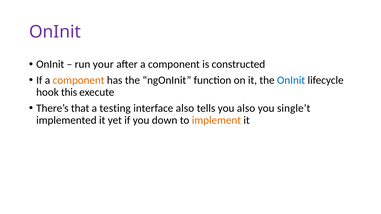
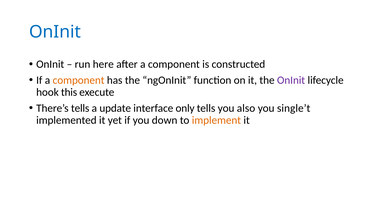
OnInit at (55, 32) colour: purple -> blue
your: your -> here
OnInit at (291, 80) colour: blue -> purple
There’s that: that -> tells
testing: testing -> update
interface also: also -> only
